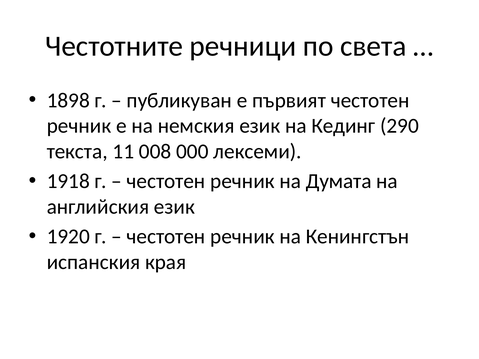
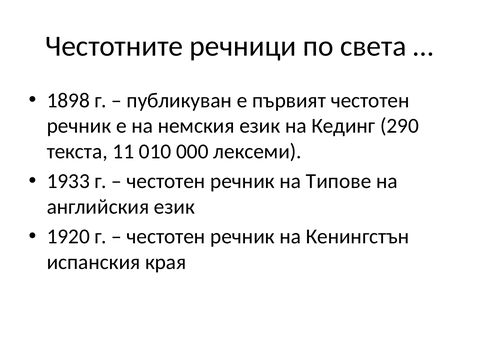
008: 008 -> 010
1918: 1918 -> 1933
Думата: Думата -> Типове
